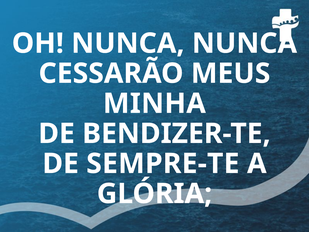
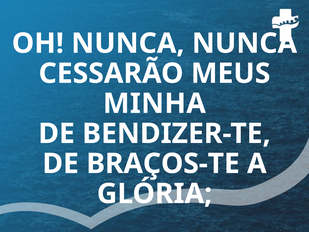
SEMPRE-TE: SEMPRE-TE -> BRAÇOS-TE
